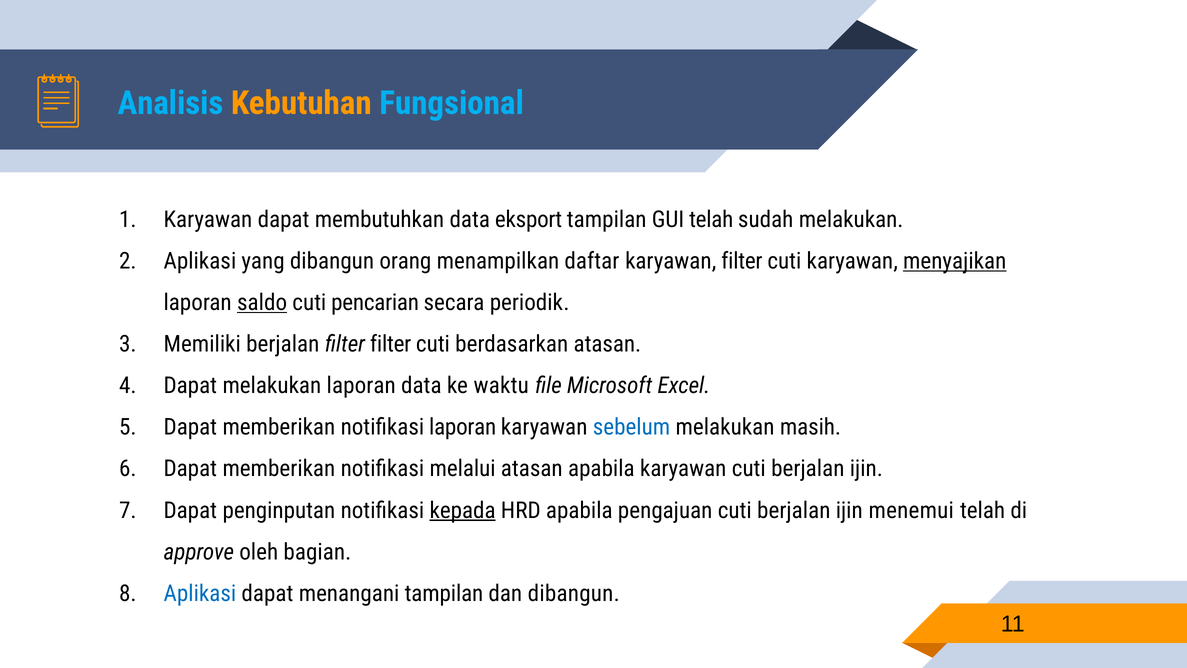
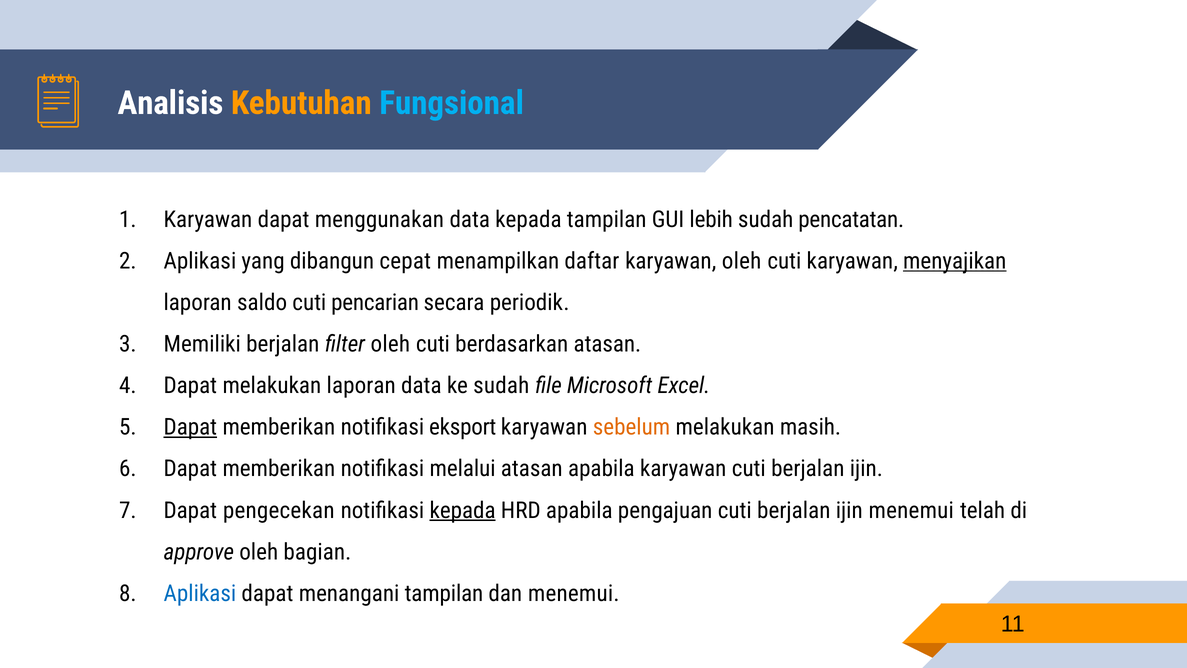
Analisis colour: light blue -> white
membutuhkan: membutuhkan -> menggunakan
data eksport: eksport -> kepada
GUI telah: telah -> lebih
sudah melakukan: melakukan -> pencatatan
orang: orang -> cepat
karyawan filter: filter -> oleh
saldo underline: present -> none
filter filter: filter -> oleh
ke waktu: waktu -> sudah
Dapat at (190, 427) underline: none -> present
notifikasi laporan: laporan -> eksport
sebelum colour: blue -> orange
penginputan: penginputan -> pengecekan
dan dibangun: dibangun -> menemui
